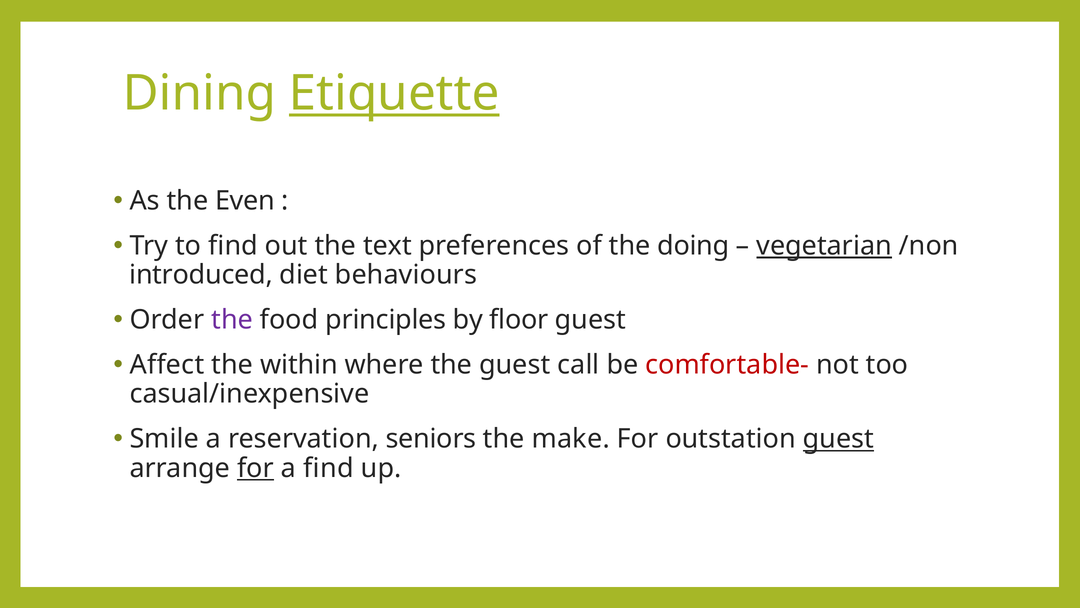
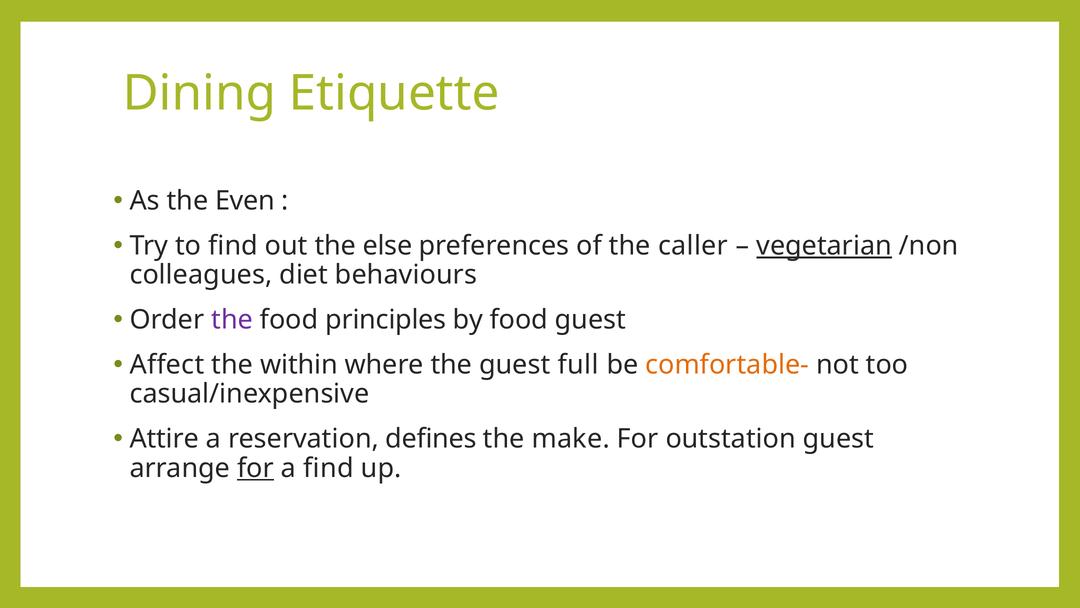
Etiquette underline: present -> none
text: text -> else
doing: doing -> caller
introduced: introduced -> colleagues
by floor: floor -> food
call: call -> full
comfortable- colour: red -> orange
Smile: Smile -> Attire
seniors: seniors -> defines
guest at (838, 439) underline: present -> none
